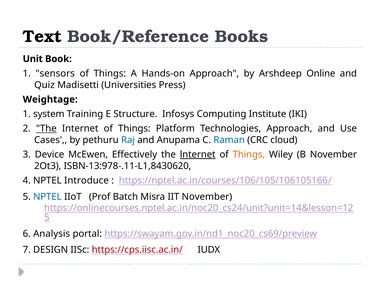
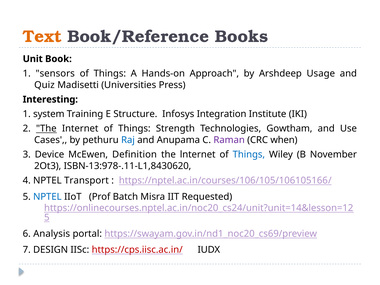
Text colour: black -> orange
Online: Online -> Usage
Weightage: Weightage -> Interesting
Computing: Computing -> Integration
Platform: Platform -> Strength
Technologies Approach: Approach -> Gowtham
Raman colour: blue -> purple
cloud: cloud -> when
Effectively: Effectively -> Definition
lnternet underline: present -> none
Things at (249, 155) colour: orange -> blue
Introduce: Introduce -> Transport
IIT November: November -> Requested
